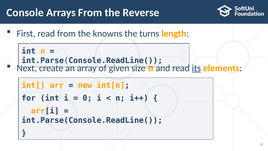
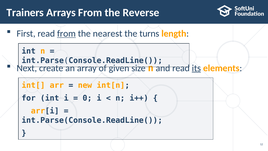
Console: Console -> Trainers
from at (66, 33) underline: none -> present
knowns: knowns -> nearest
